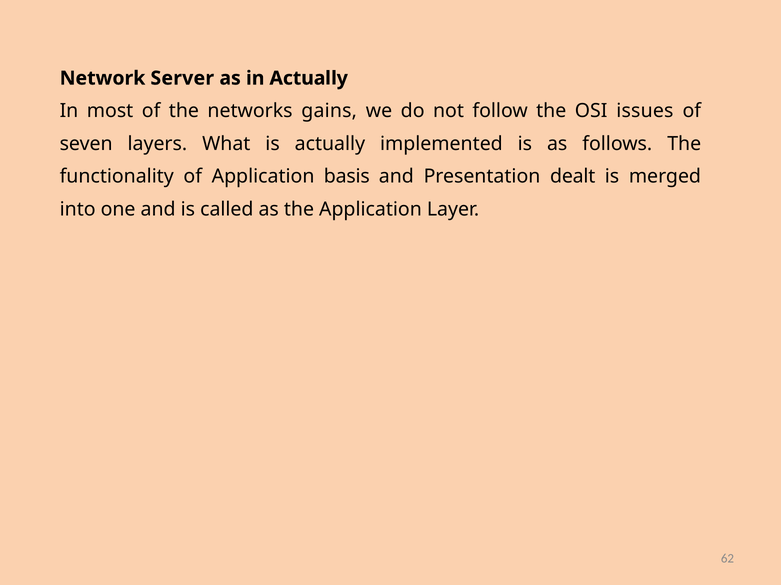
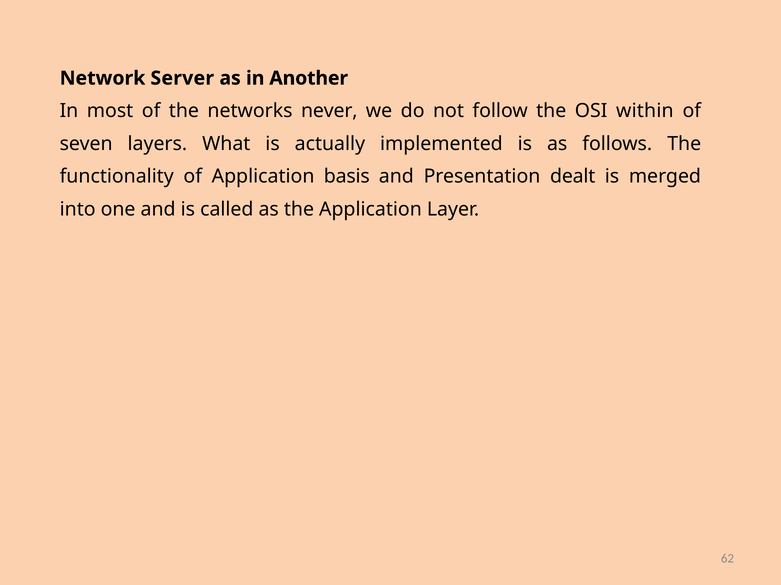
in Actually: Actually -> Another
gains: gains -> never
issues: issues -> within
